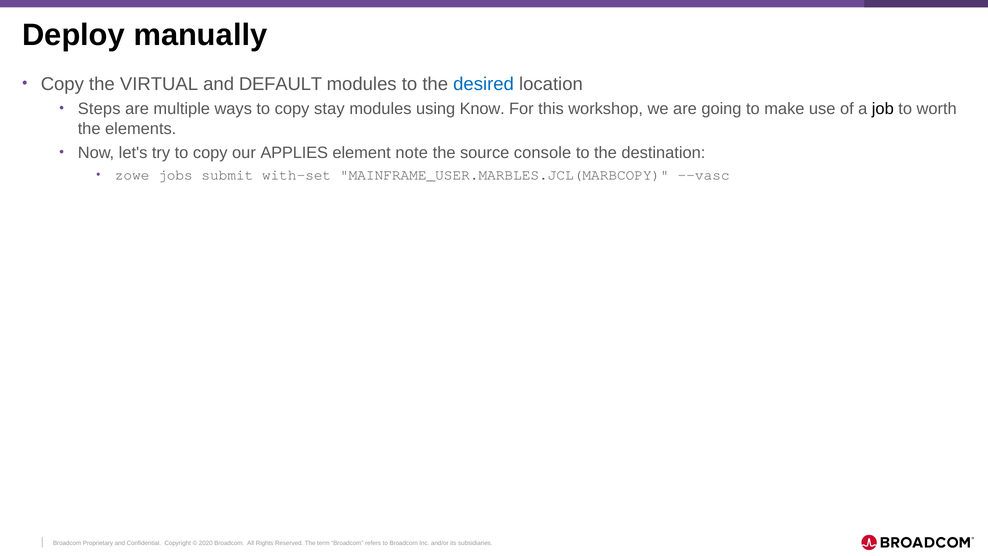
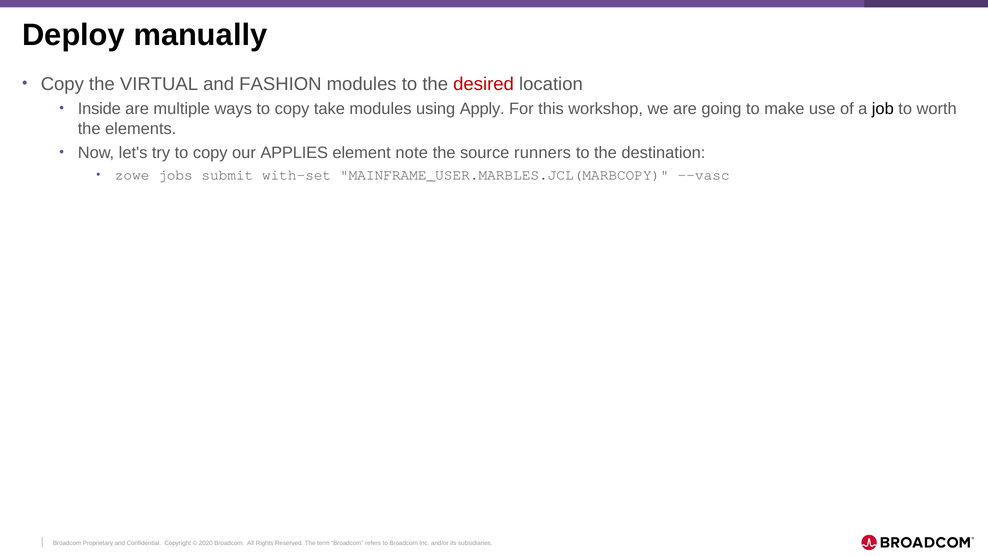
DEFAULT: DEFAULT -> FASHION
desired colour: blue -> red
Steps: Steps -> Inside
stay: stay -> take
Know: Know -> Apply
console: console -> runners
